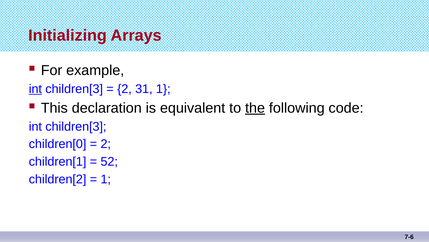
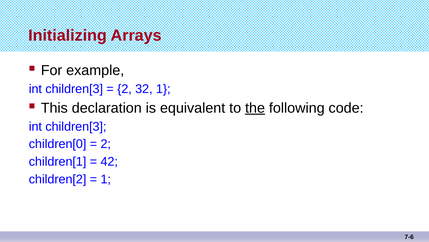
int at (35, 89) underline: present -> none
31: 31 -> 32
52: 52 -> 42
